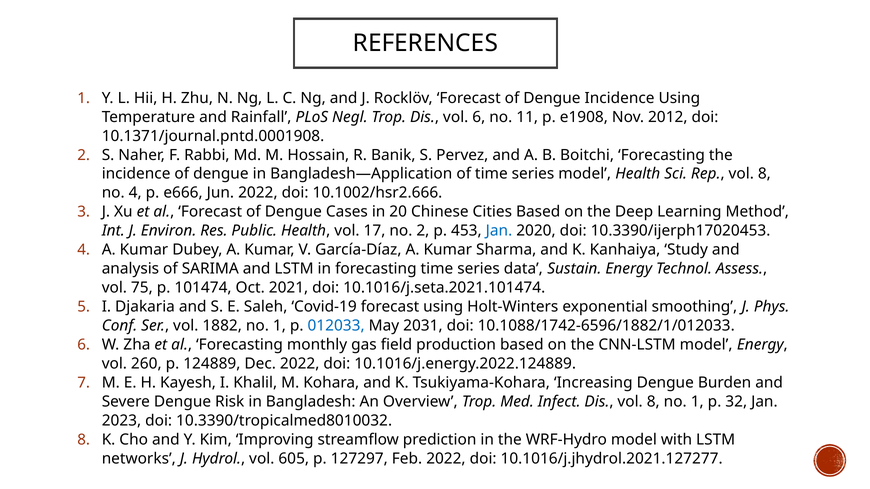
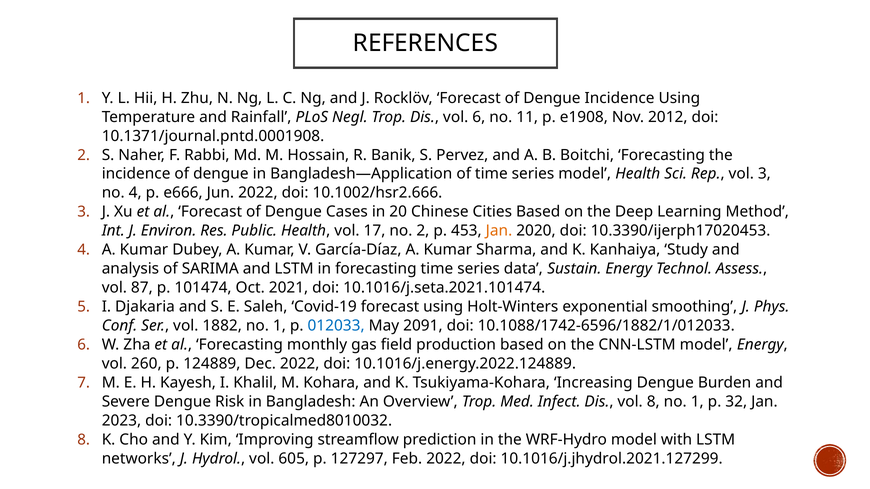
Rep vol 8: 8 -> 3
Jan at (499, 231) colour: blue -> orange
75: 75 -> 87
2031: 2031 -> 2091
10.1016/j.jhydrol.2021.127277: 10.1016/j.jhydrol.2021.127277 -> 10.1016/j.jhydrol.2021.127299
